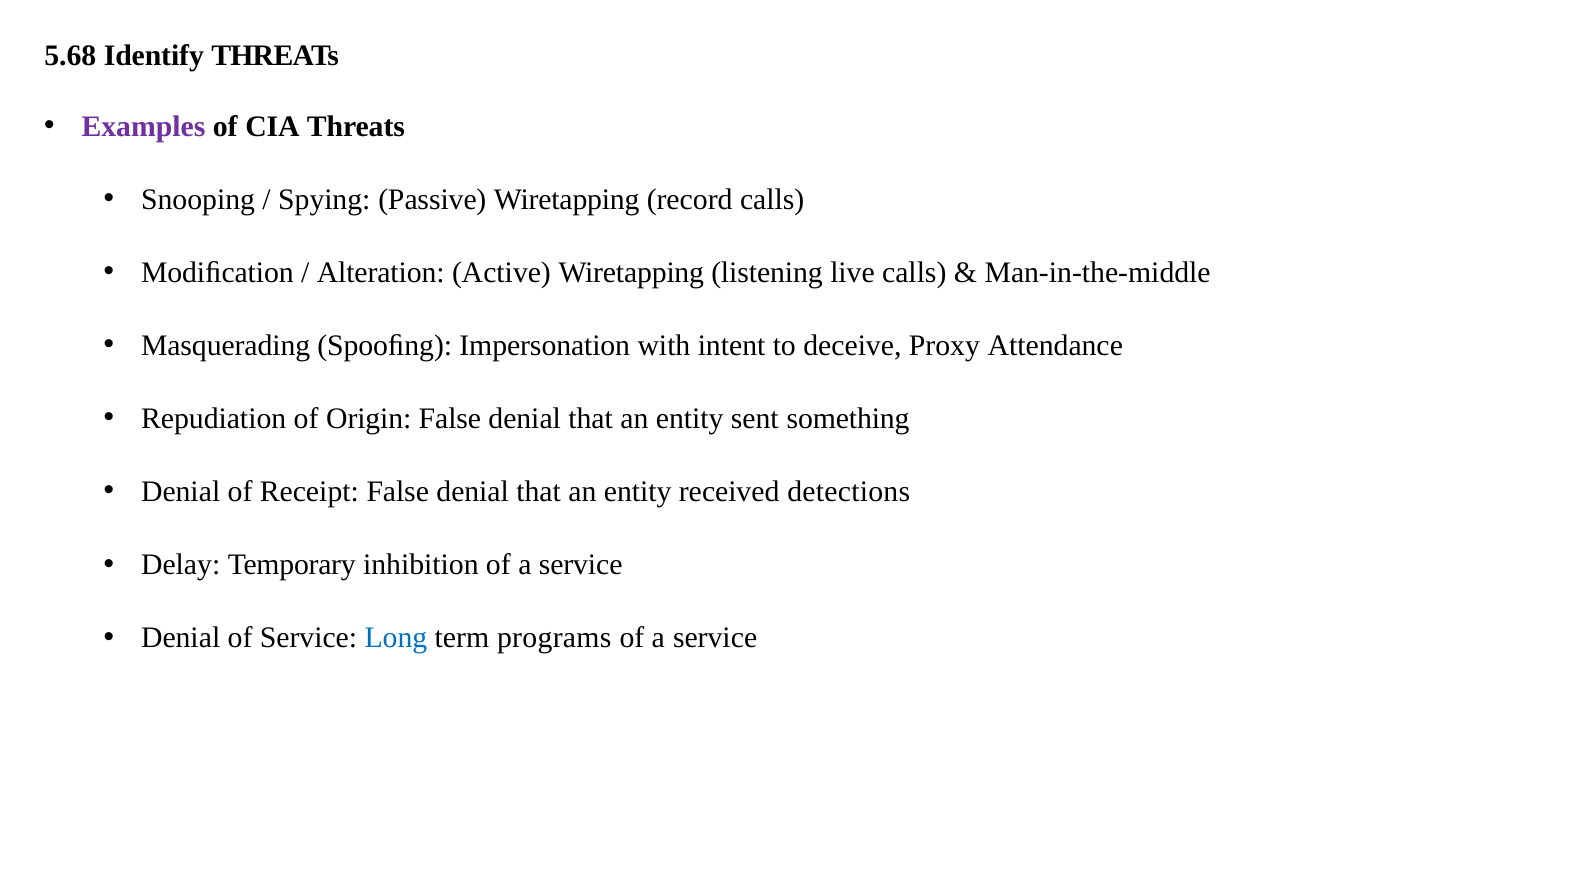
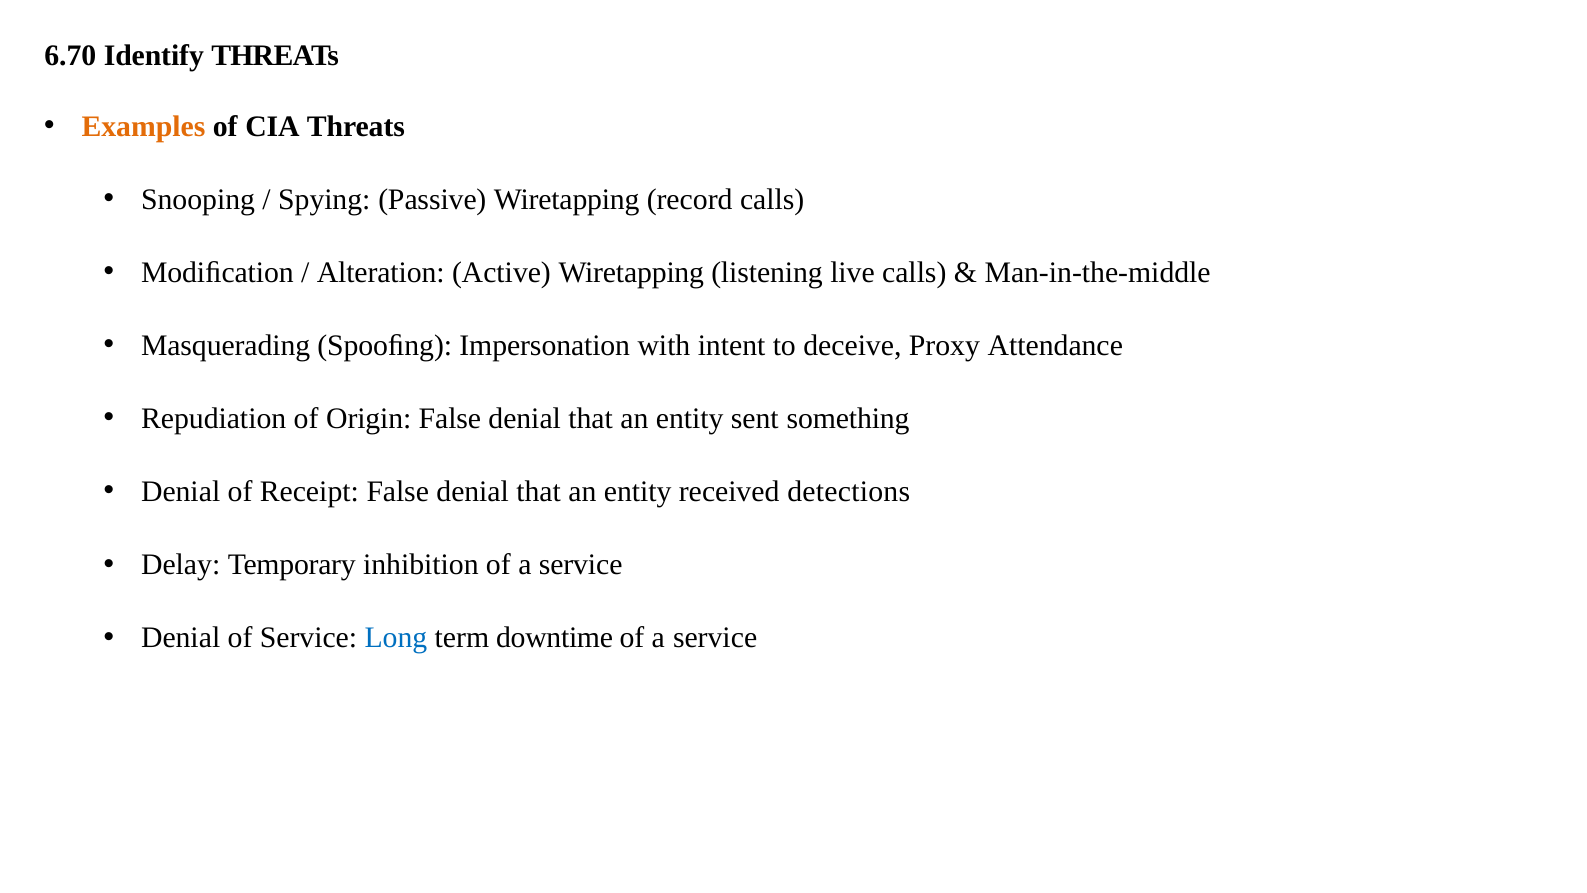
5.68: 5.68 -> 6.70
Examples colour: purple -> orange
programs: programs -> downtime
